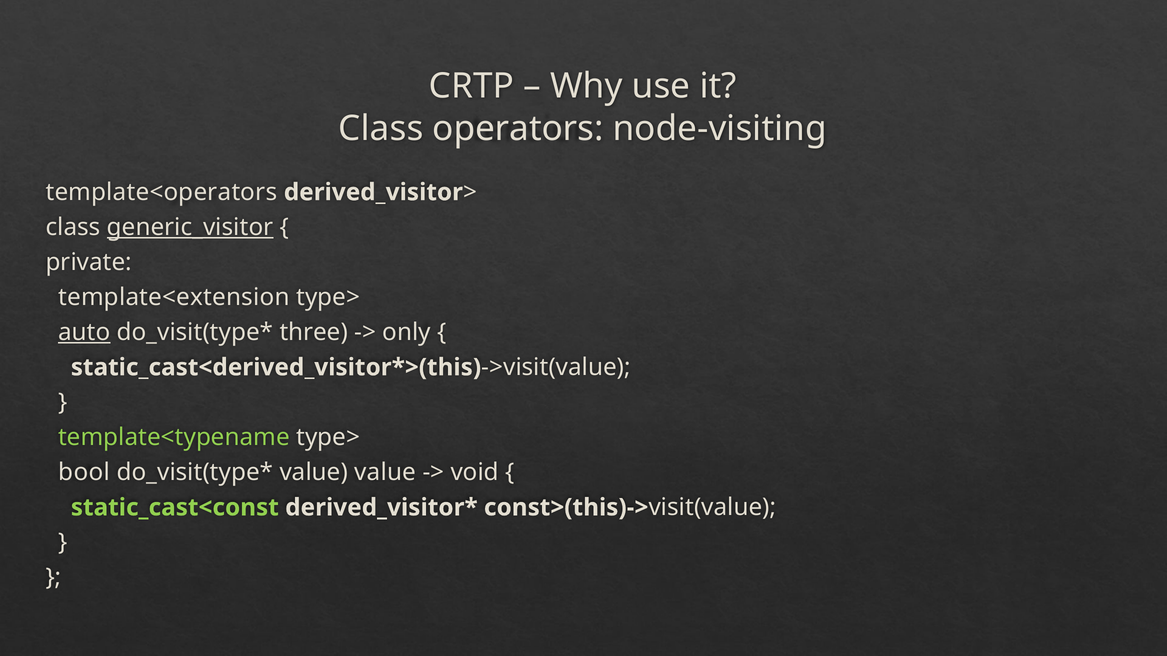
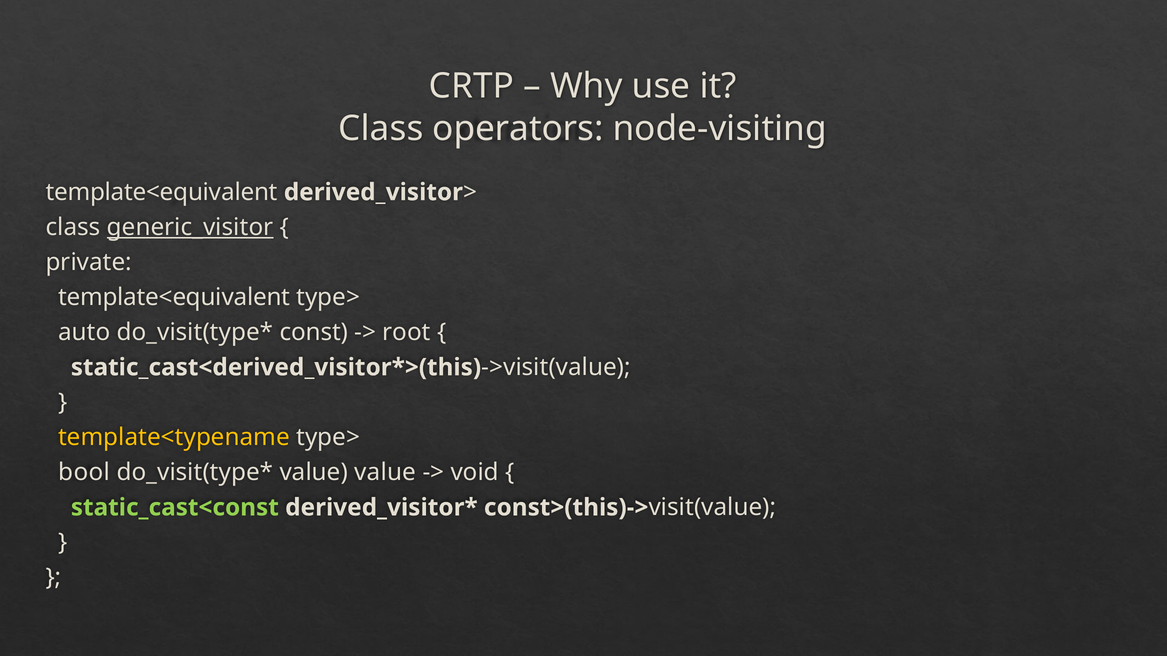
template<operators at (161, 192): template<operators -> template<equivalent
template<extension at (174, 297): template<extension -> template<equivalent
auto underline: present -> none
three: three -> const
only: only -> root
template<typename colour: light green -> yellow
